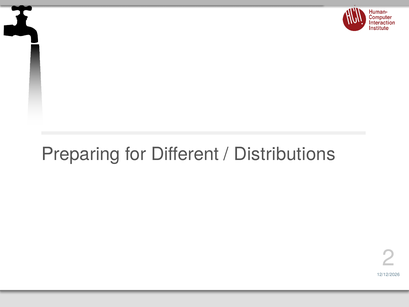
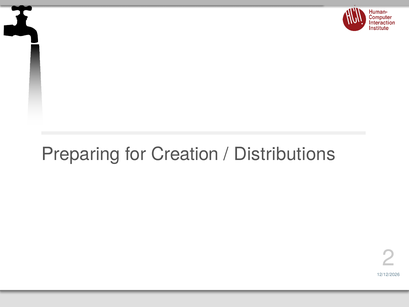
Different: Different -> Creation
